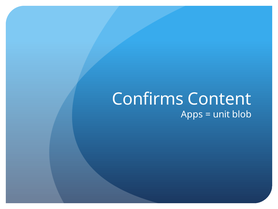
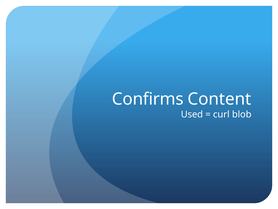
Apps: Apps -> Used
unit: unit -> curl
